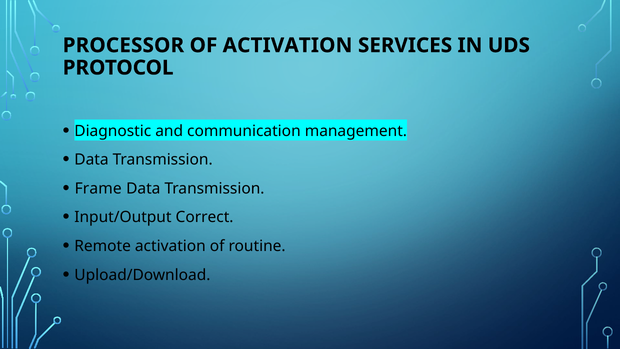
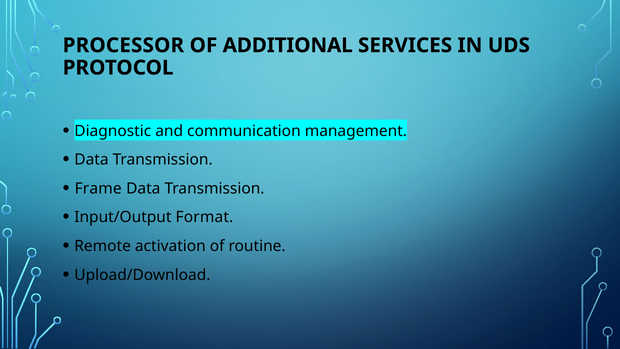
OF ACTIVATION: ACTIVATION -> ADDITIONAL
Correct: Correct -> Format
